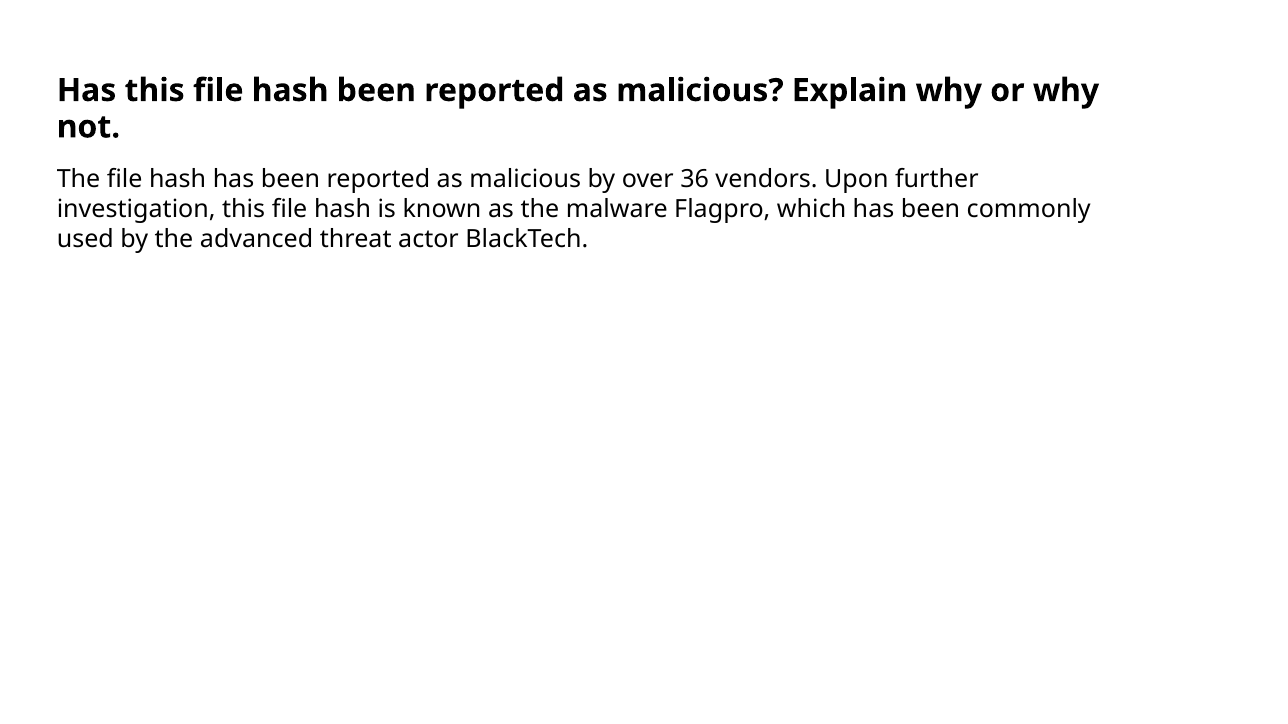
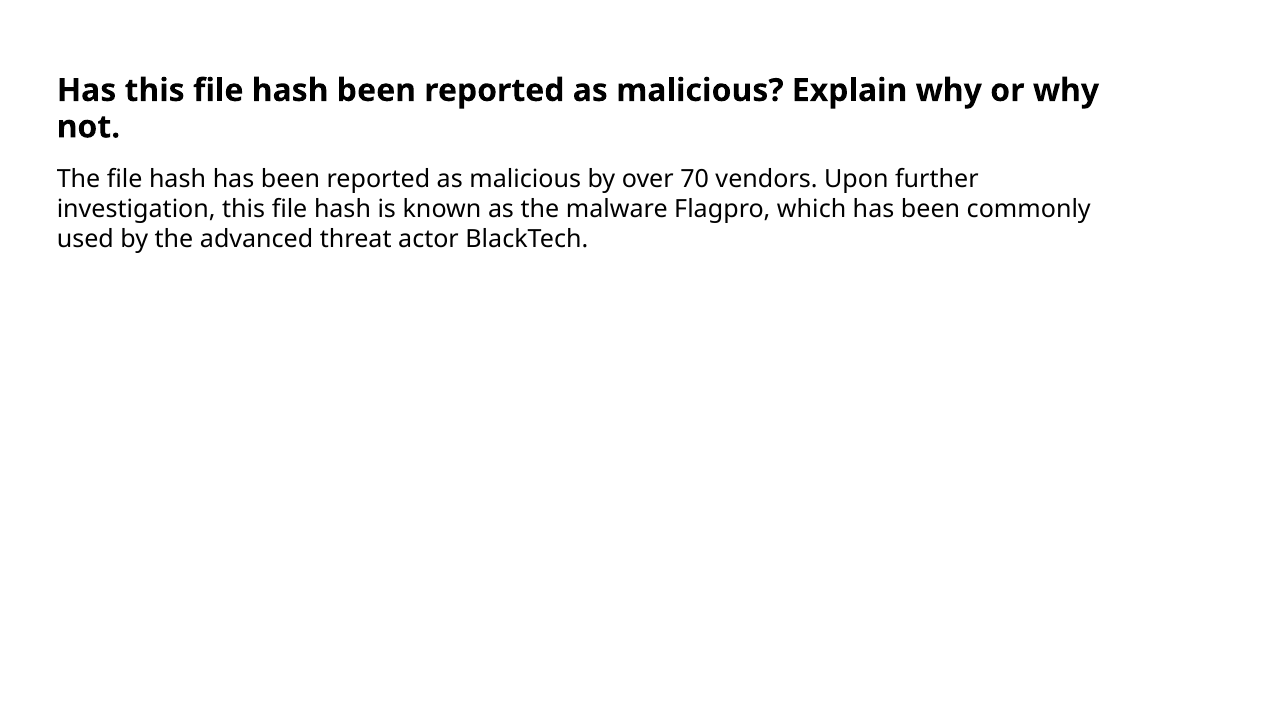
36: 36 -> 70
